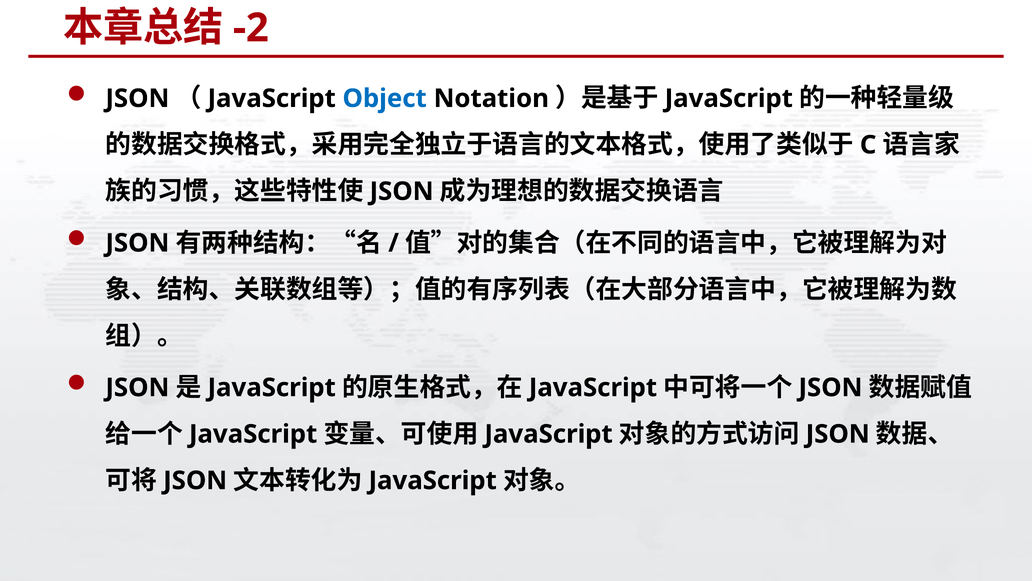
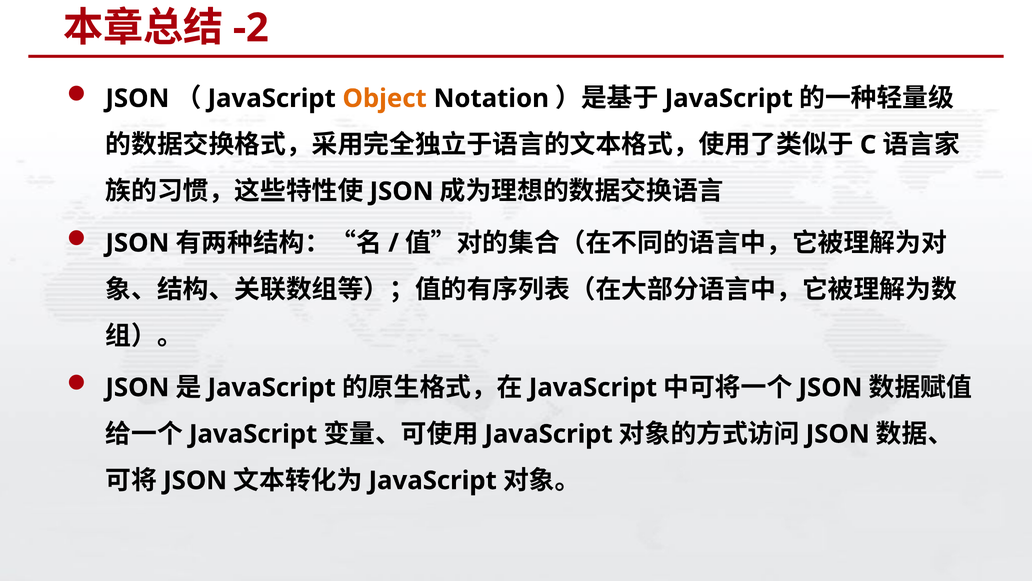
Object colour: blue -> orange
